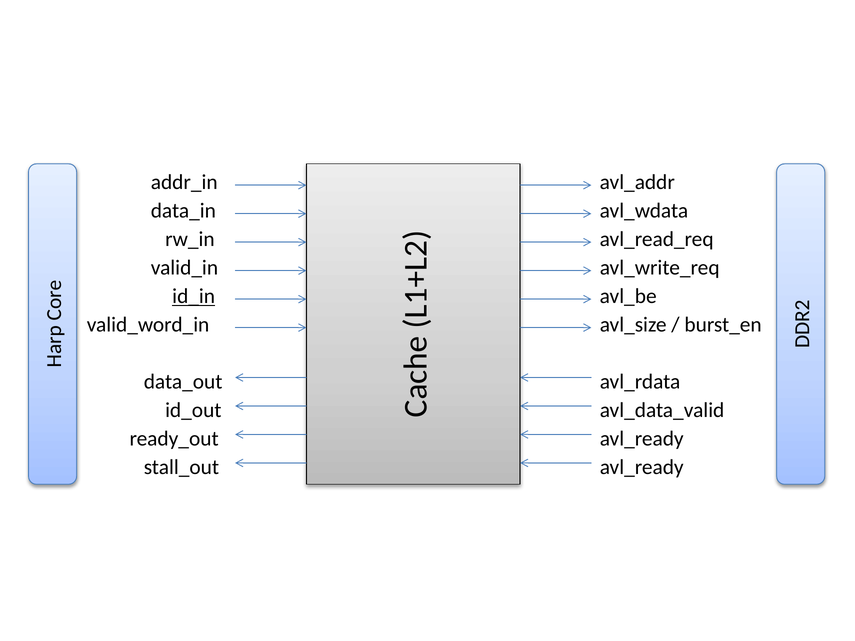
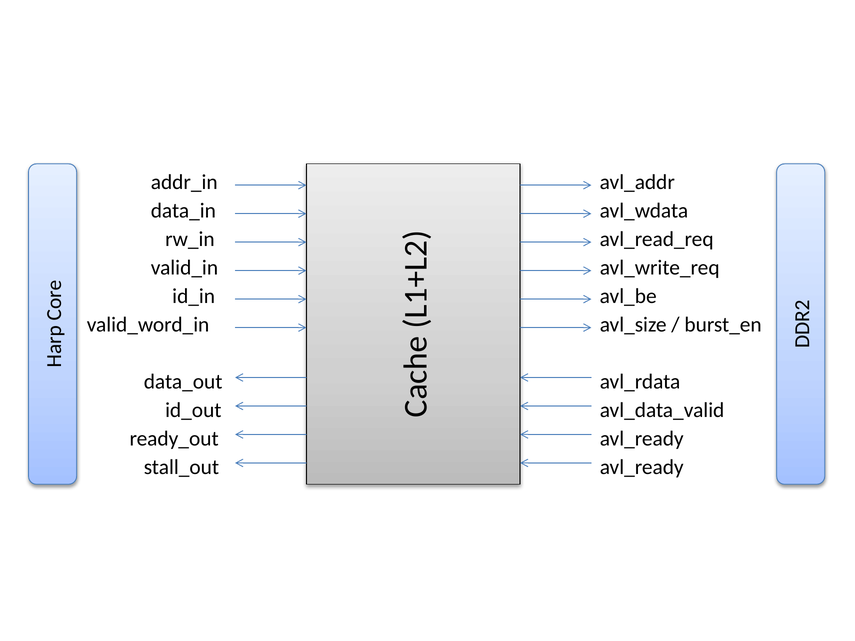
id_in underline: present -> none
